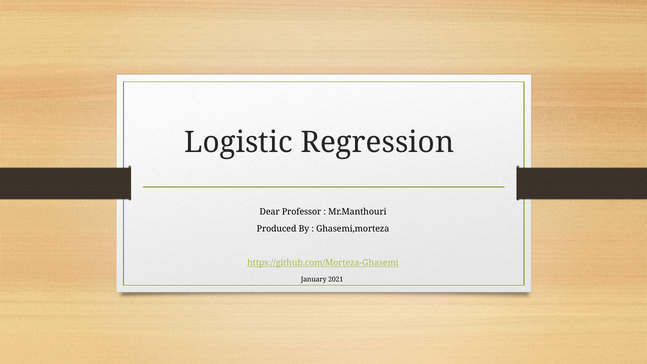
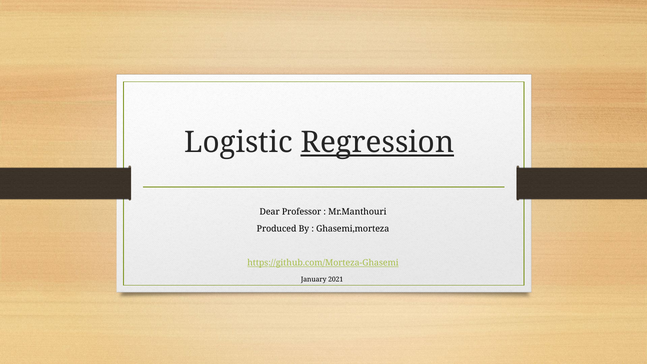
Regression underline: none -> present
